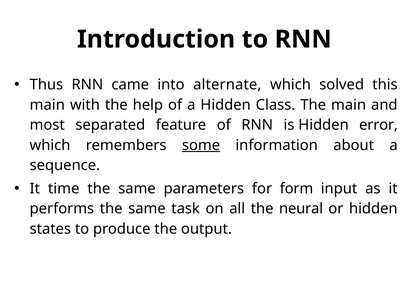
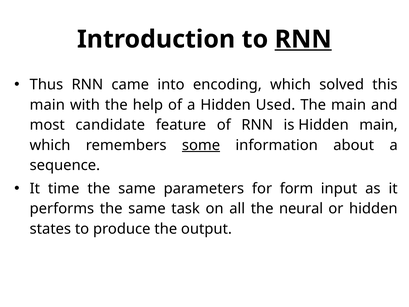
RNN at (303, 39) underline: none -> present
alternate: alternate -> encoding
Class: Class -> Used
separated: separated -> candidate
Hidden error: error -> main
